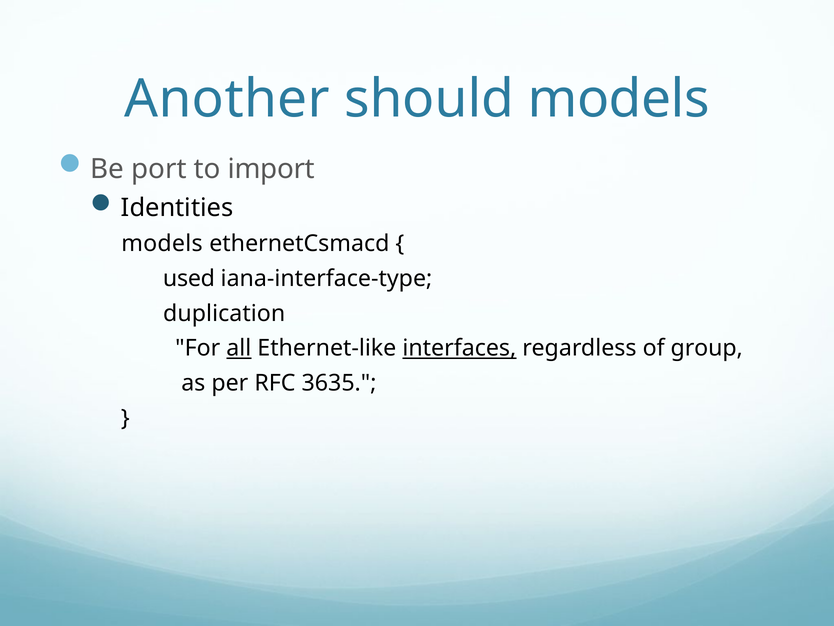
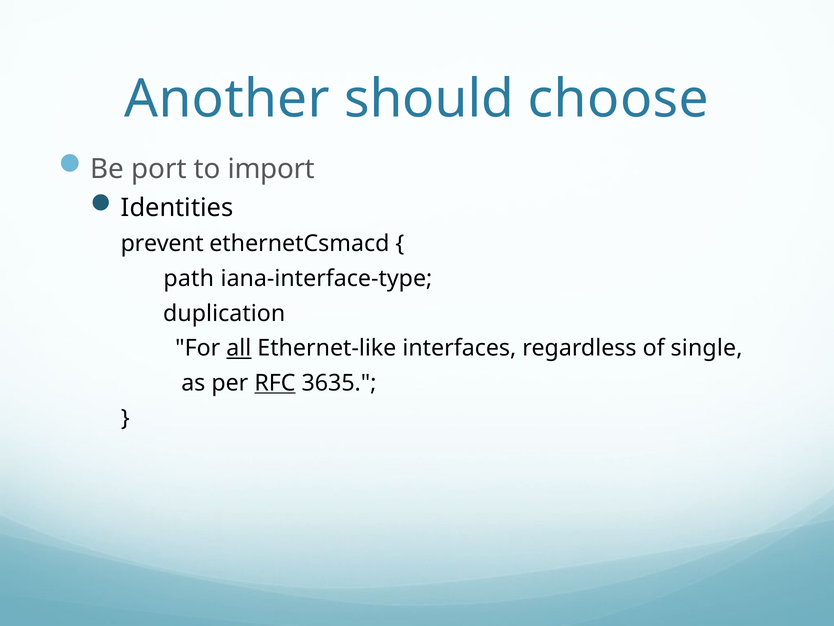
should models: models -> choose
models at (162, 244): models -> prevent
used: used -> path
interfaces underline: present -> none
group: group -> single
RFC underline: none -> present
